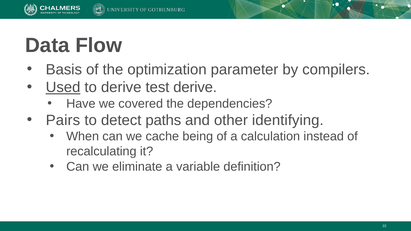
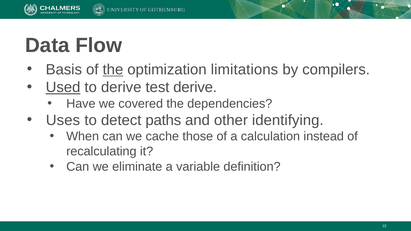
the at (113, 70) underline: none -> present
parameter: parameter -> limitations
Pairs: Pairs -> Uses
being: being -> those
